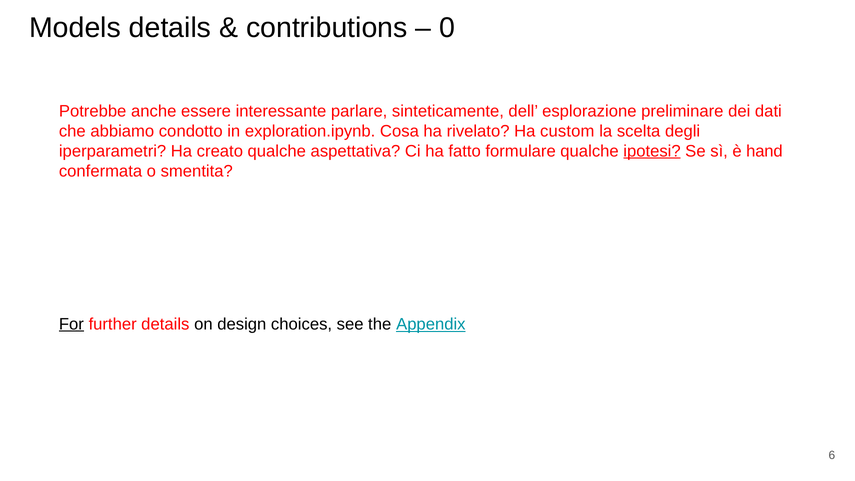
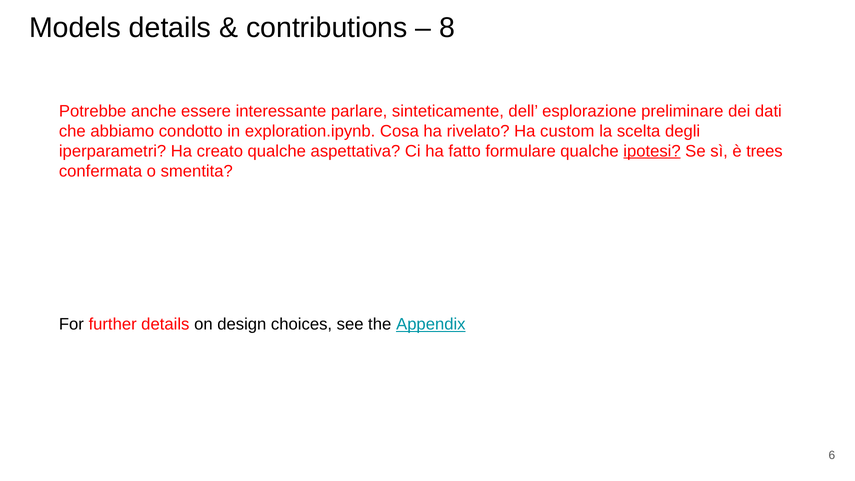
0: 0 -> 8
hand: hand -> trees
For underline: present -> none
